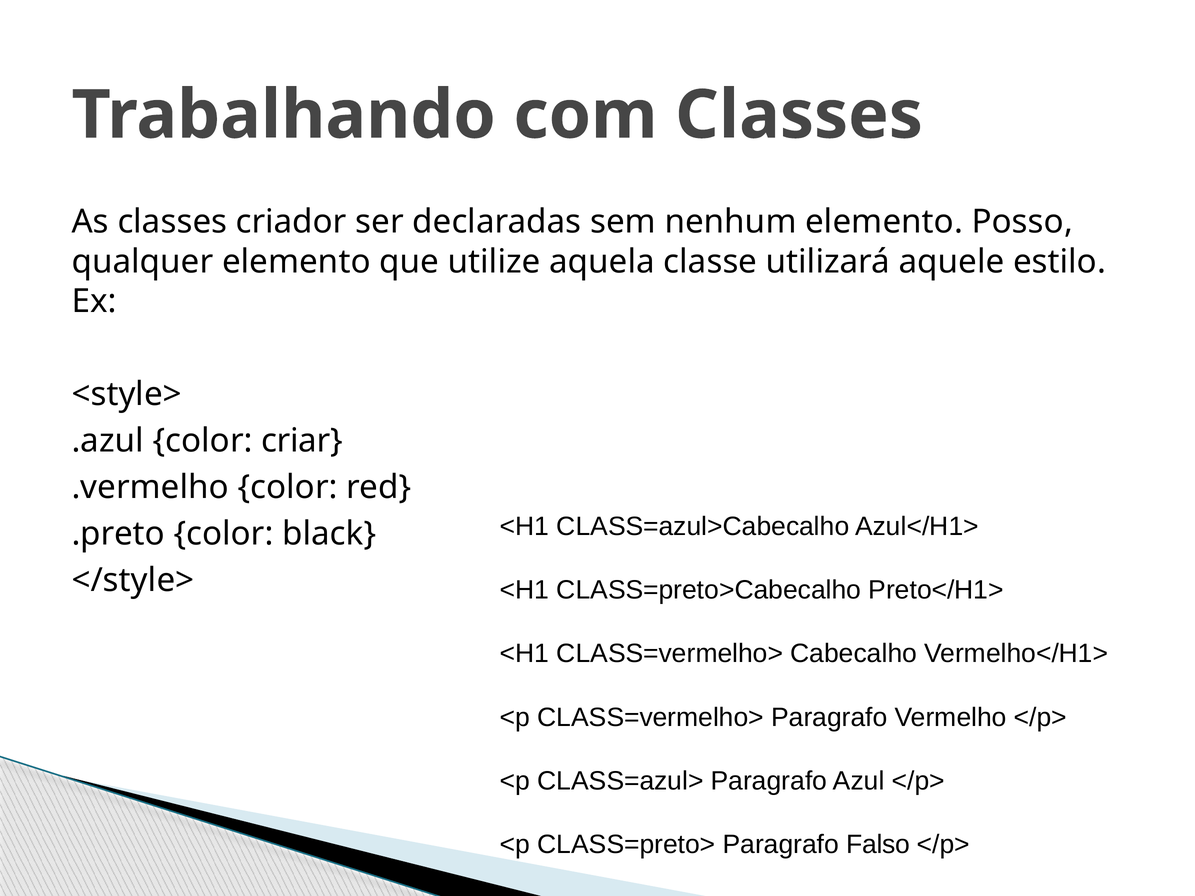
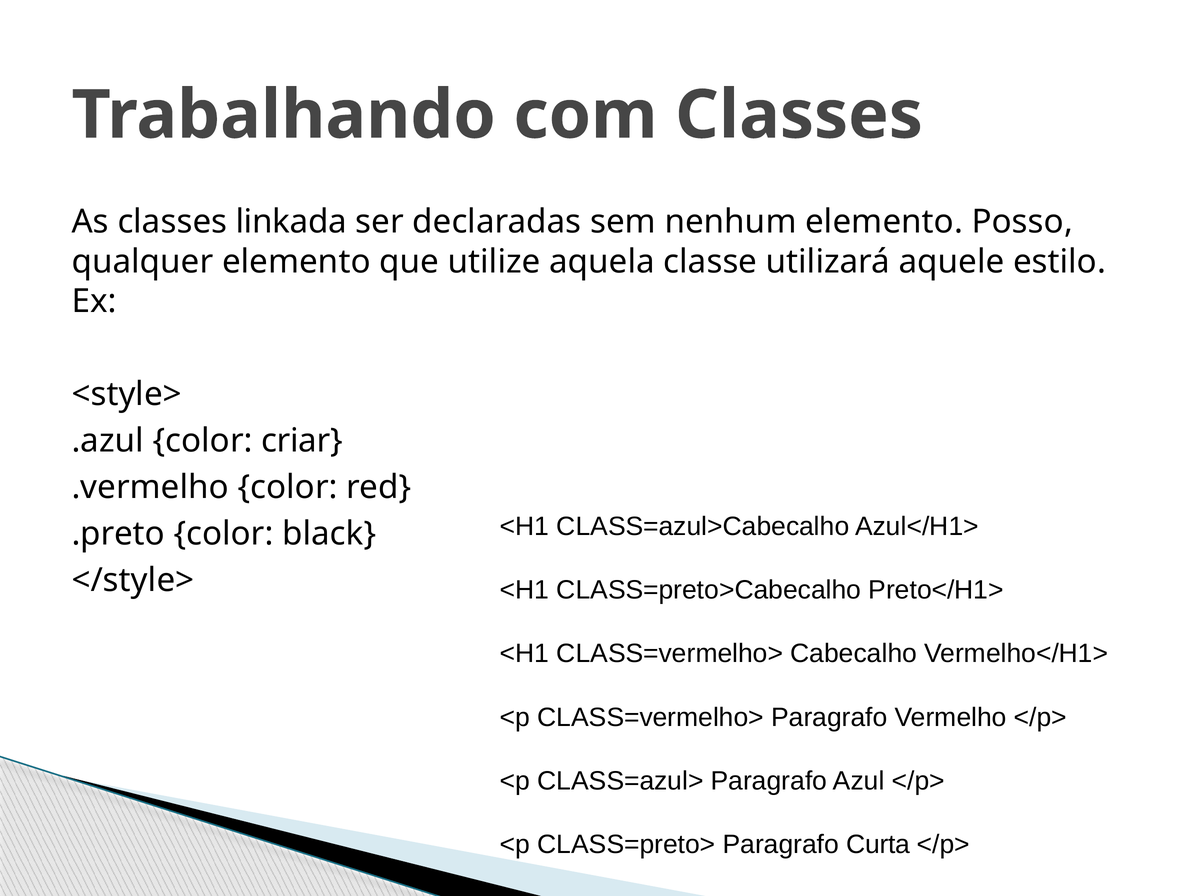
criador: criador -> linkada
Falso: Falso -> Curta
